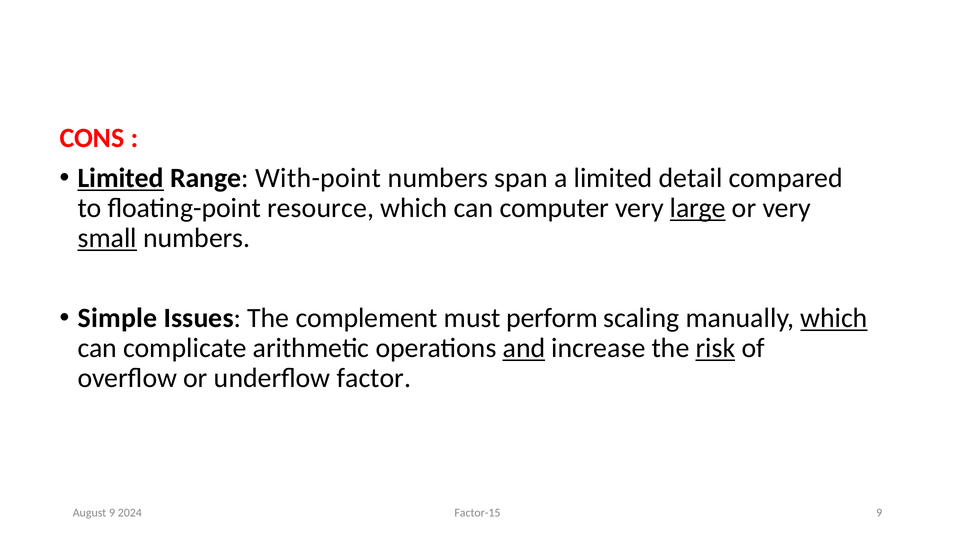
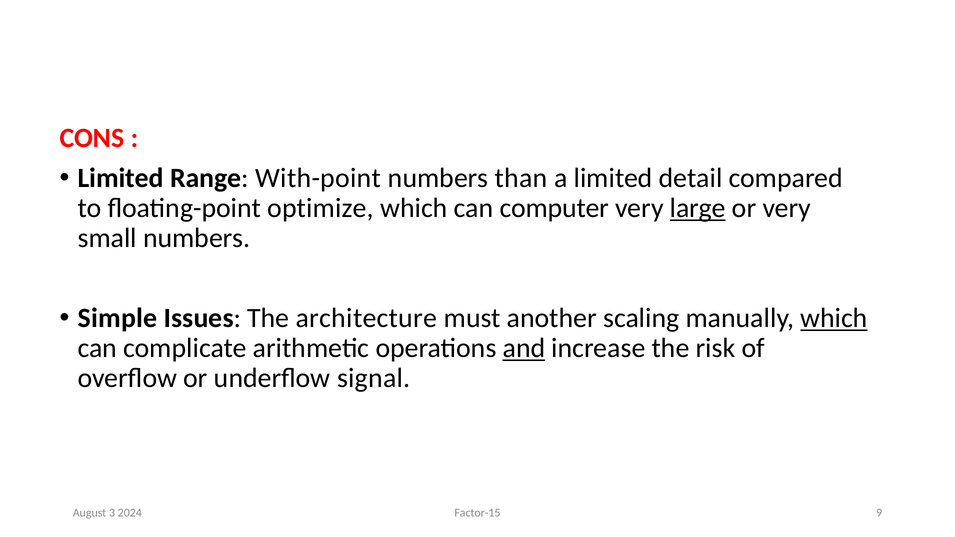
Limited at (121, 178) underline: present -> none
span: span -> than
resource: resource -> optimize
small underline: present -> none
complement: complement -> architecture
perform: perform -> another
risk underline: present -> none
factor: factor -> signal
August 9: 9 -> 3
